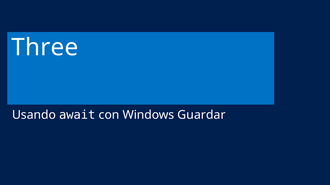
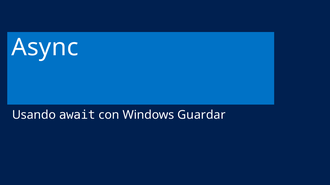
Three: Three -> Async
